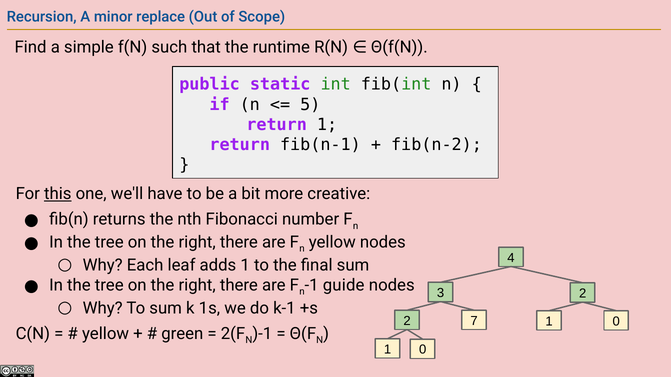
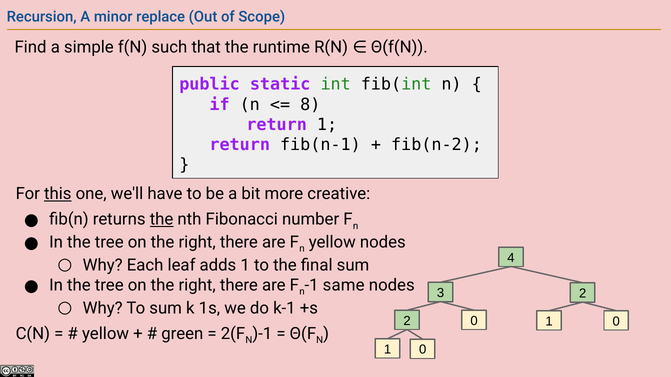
5: 5 -> 8
the at (162, 220) underline: none -> present
guide: guide -> same
2 7: 7 -> 0
